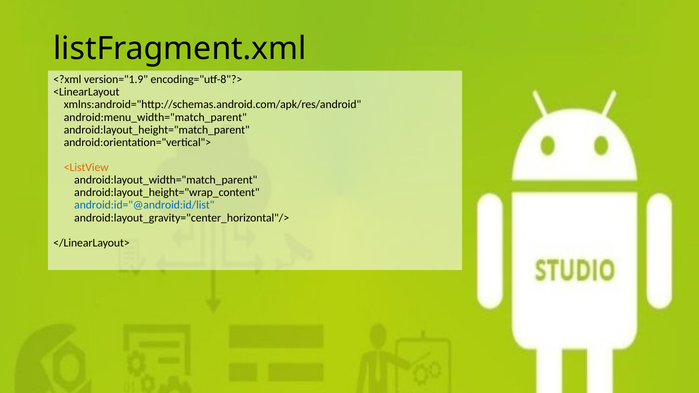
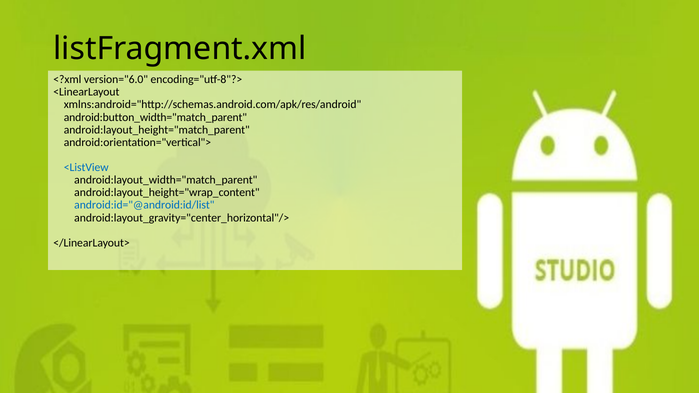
version="1.9: version="1.9 -> version="6.0
android:menu_width="match_parent: android:menu_width="match_parent -> android:button_width="match_parent
<ListView colour: orange -> blue
